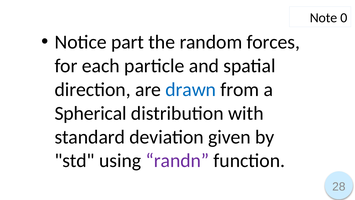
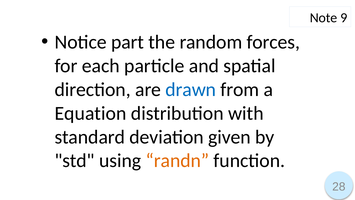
0: 0 -> 9
Spherical: Spherical -> Equation
randn colour: purple -> orange
